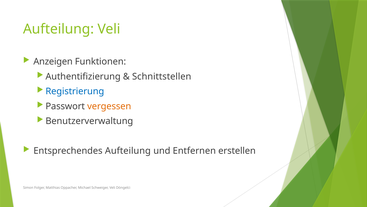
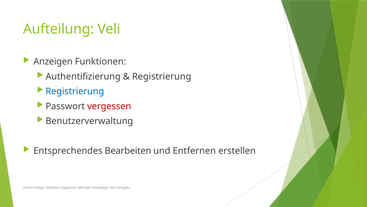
Schnittstellen at (162, 76): Schnittstellen -> Registrierung
vergessen colour: orange -> red
Entsprechendes Aufteilung: Aufteilung -> Bearbeiten
